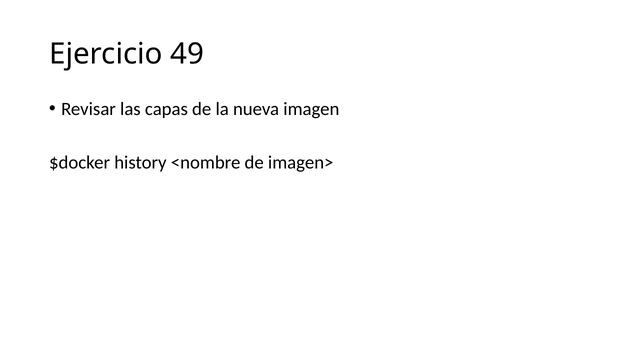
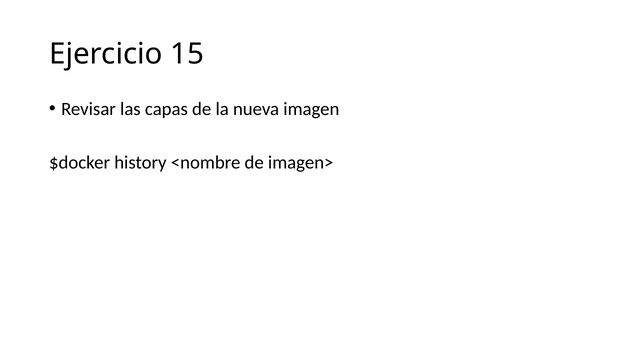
49: 49 -> 15
